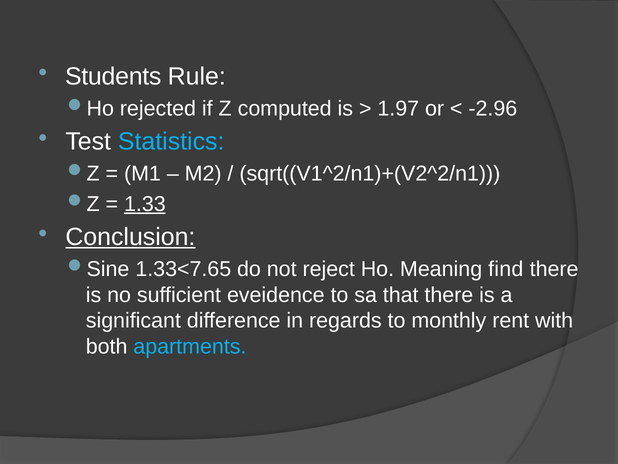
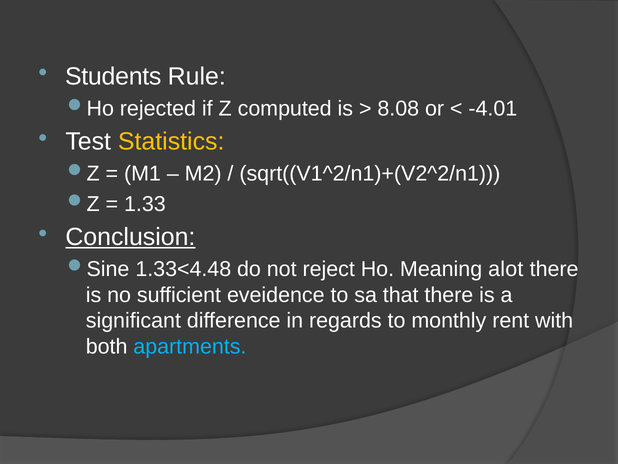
1.97: 1.97 -> 8.08
-2.96: -2.96 -> -4.01
Statistics colour: light blue -> yellow
1.33 underline: present -> none
1.33<7.65: 1.33<7.65 -> 1.33<4.48
find: find -> alot
